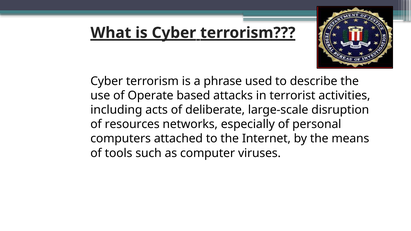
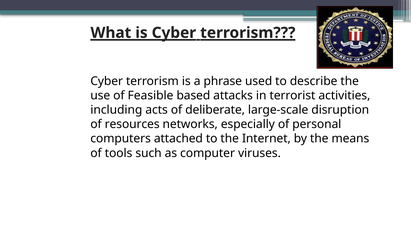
Operate: Operate -> Feasible
